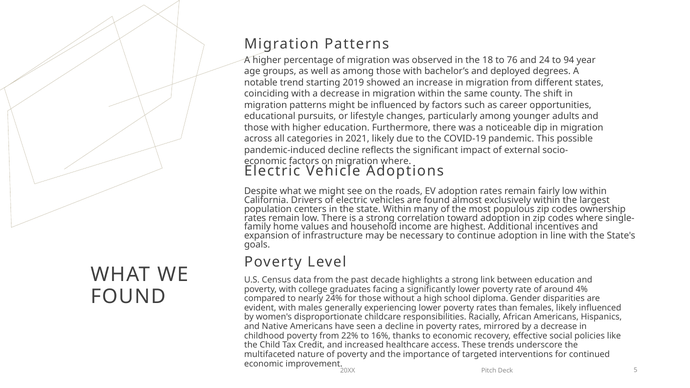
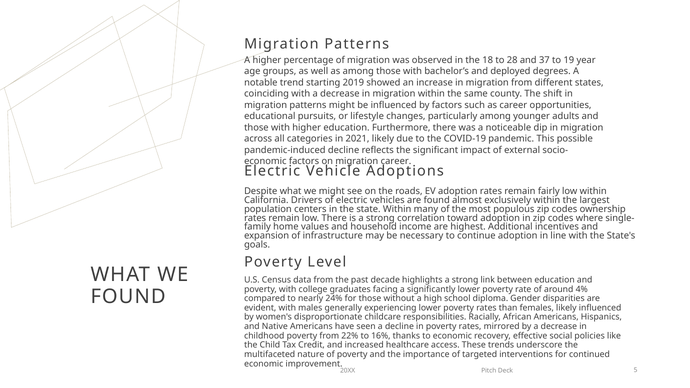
76: 76 -> 28
24: 24 -> 37
94: 94 -> 19
migration where: where -> career
